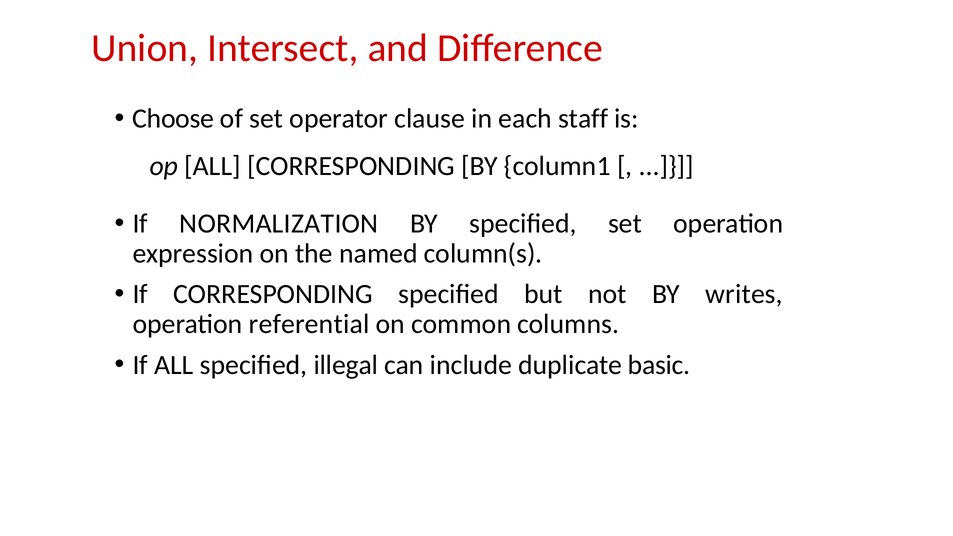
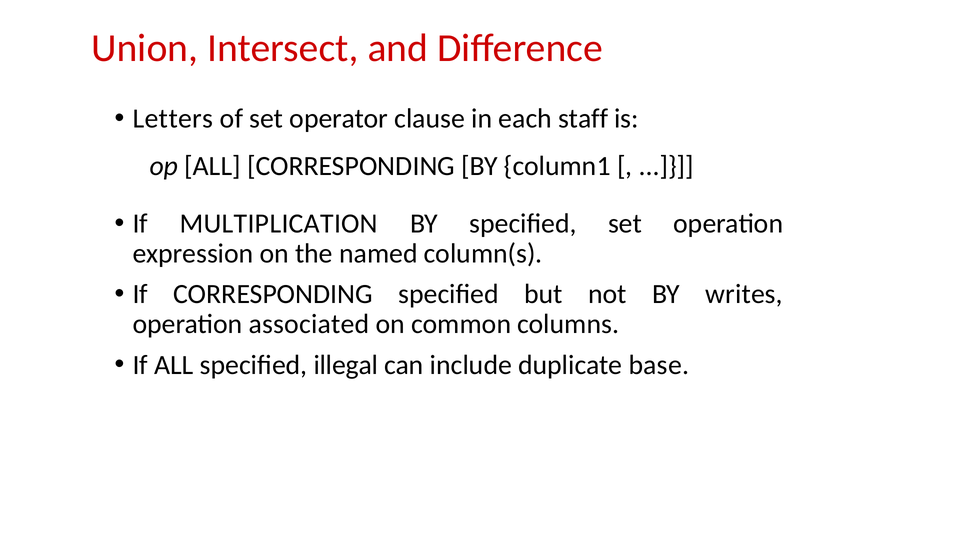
Choose: Choose -> Letters
NORMALIZATION: NORMALIZATION -> MULTIPLICATION
referential: referential -> associated
basic: basic -> base
